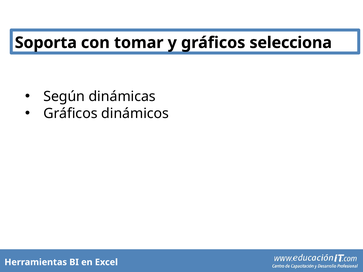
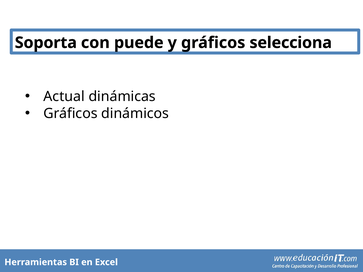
tomar: tomar -> puede
Según: Según -> Actual
